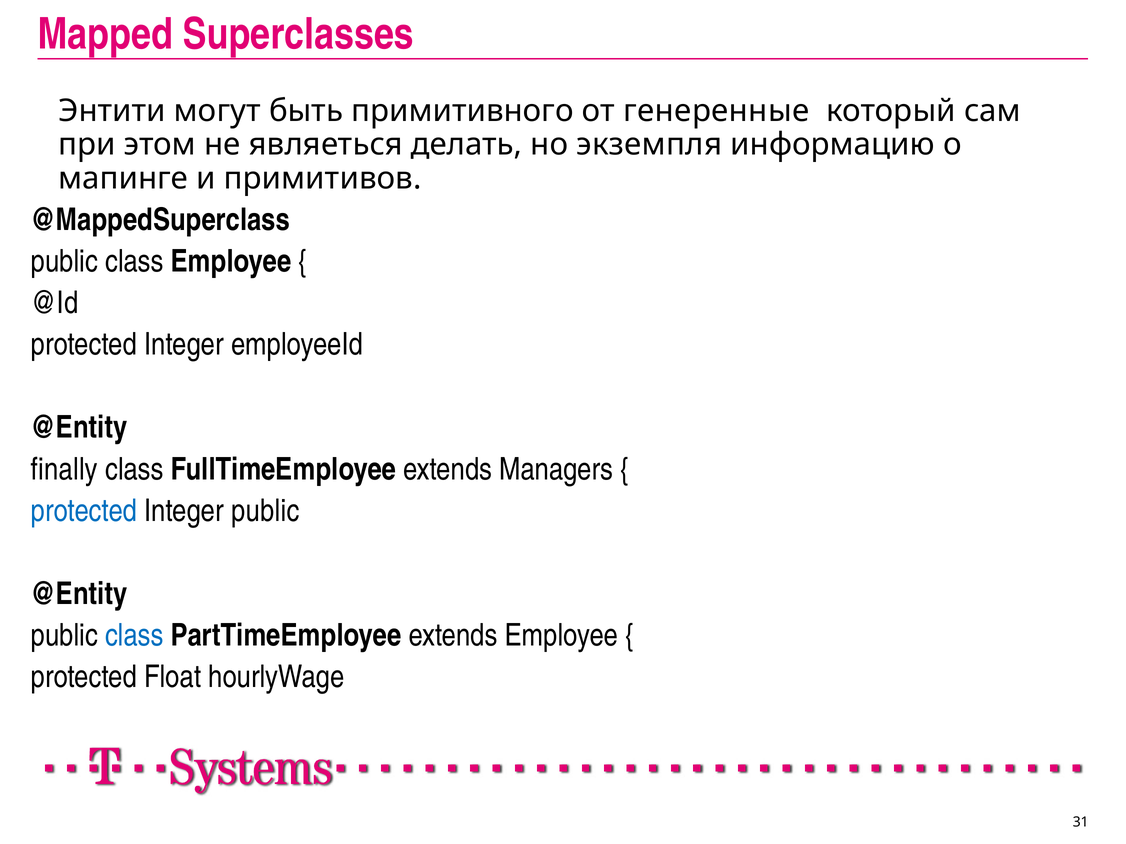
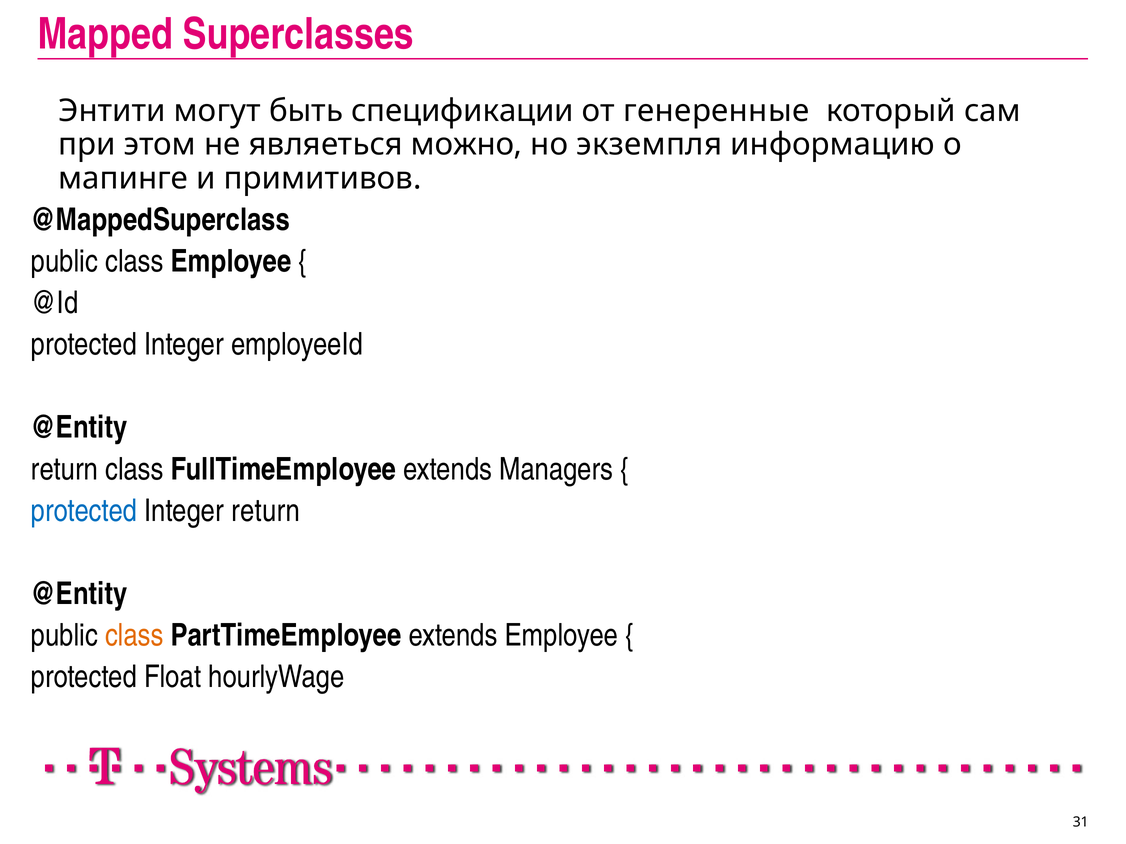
примитивного: примитивного -> спецификации
делать: делать -> можно
finally at (64, 470): finally -> return
Integer public: public -> return
class at (134, 636) colour: blue -> orange
